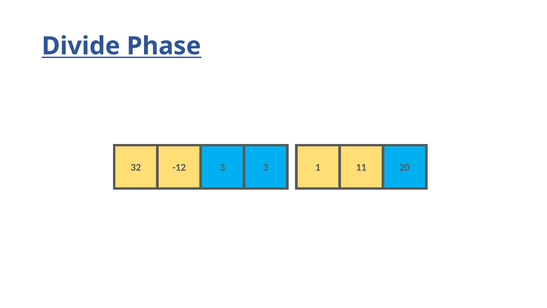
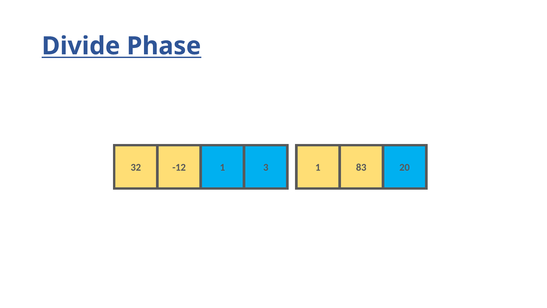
-12 3: 3 -> 1
11: 11 -> 83
